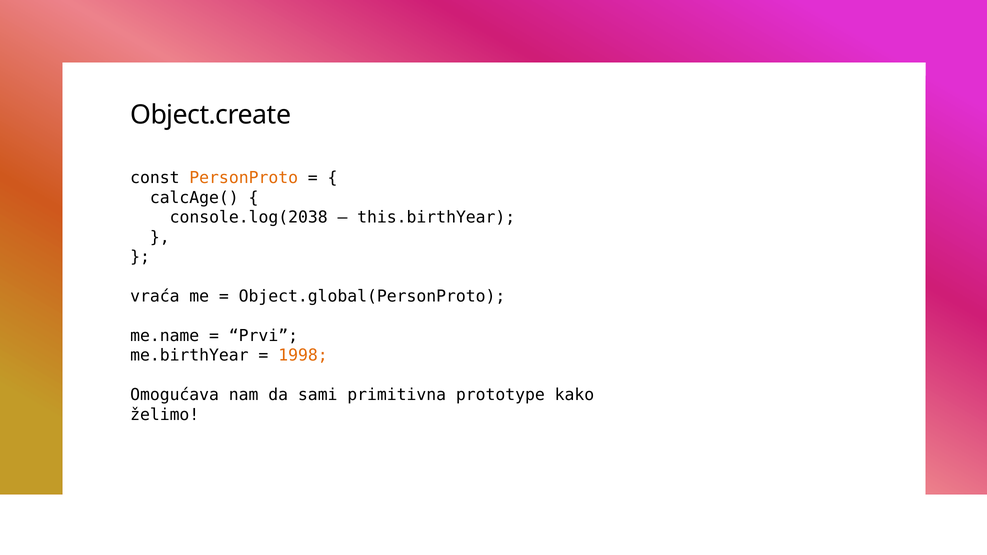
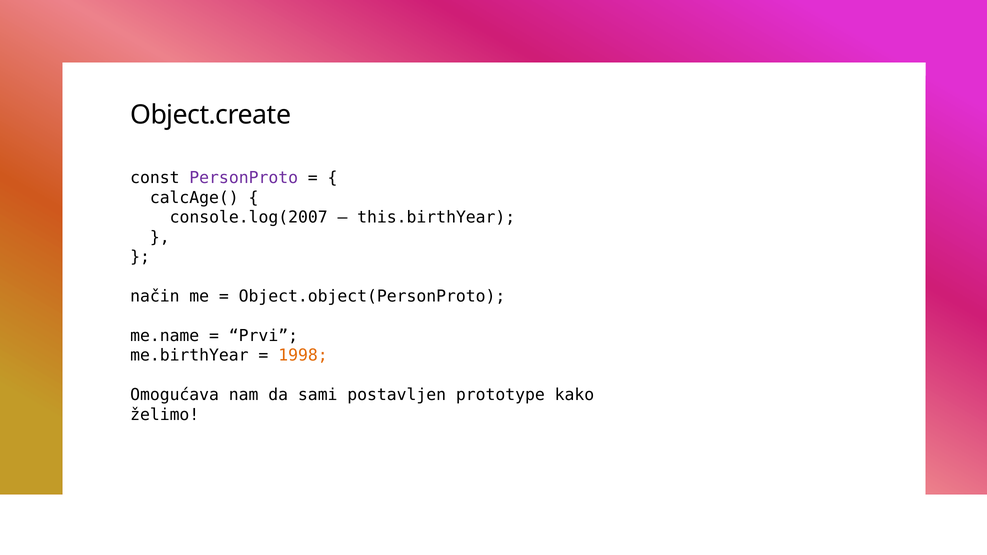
PersonProto colour: orange -> purple
console.log(2038: console.log(2038 -> console.log(2007
vraća: vraća -> način
Object.global(PersonProto: Object.global(PersonProto -> Object.object(PersonProto
primitivna: primitivna -> postavljen
